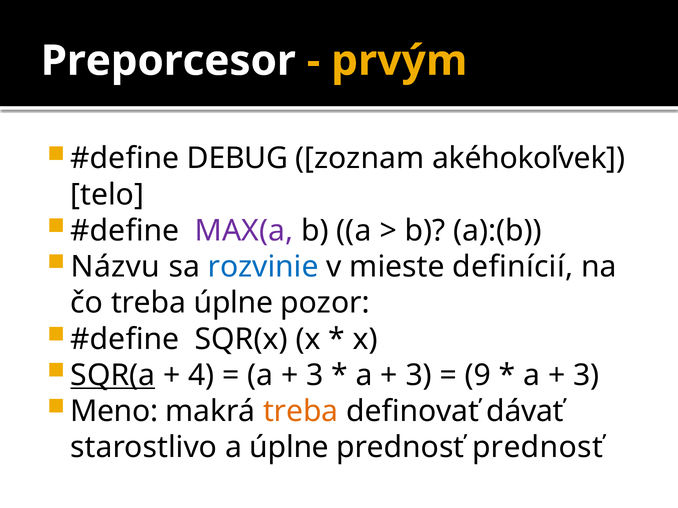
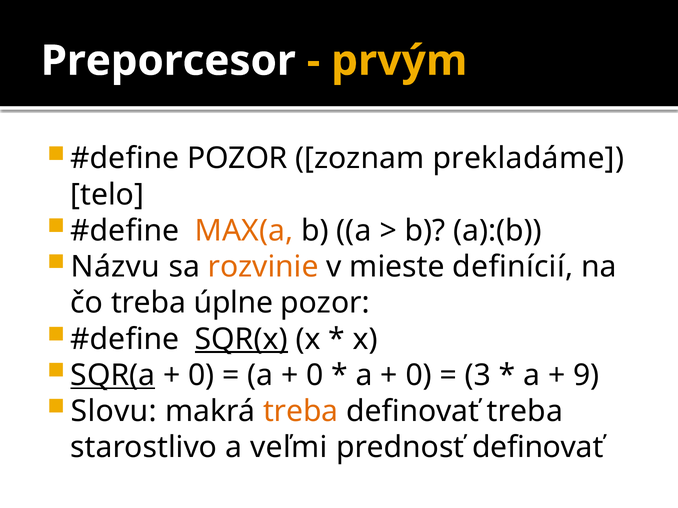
DEBUG at (237, 159): DEBUG -> POZOR
akéhokoľvek: akéhokoľvek -> prekladáme
MAX(a colour: purple -> orange
rozvinie colour: blue -> orange
SQR(x underline: none -> present
4 at (201, 376): 4 -> 0
3 at (315, 376): 3 -> 0
3 at (419, 376): 3 -> 0
9: 9 -> 3
3 at (586, 376): 3 -> 9
Meno: Meno -> Slovu
definovať dávať: dávať -> treba
a úplne: úplne -> veľmi
prednosť prednosť: prednosť -> definovať
